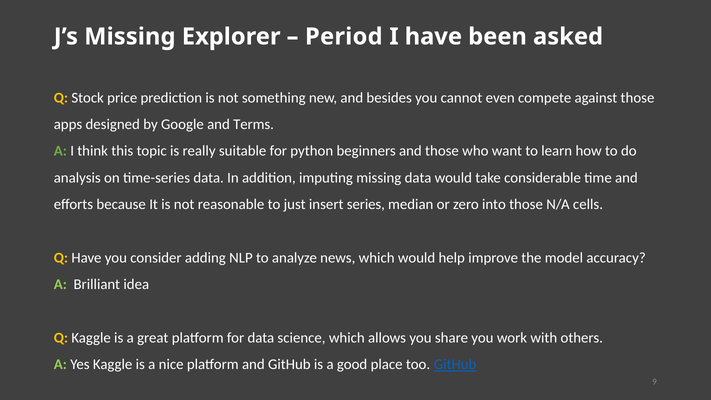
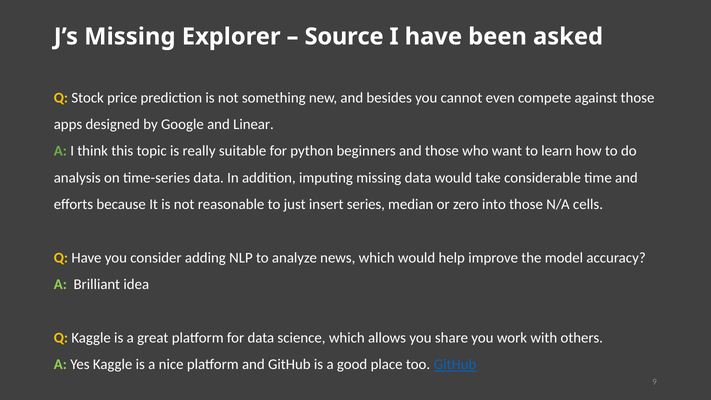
Period: Period -> Source
Terms: Terms -> Linear
